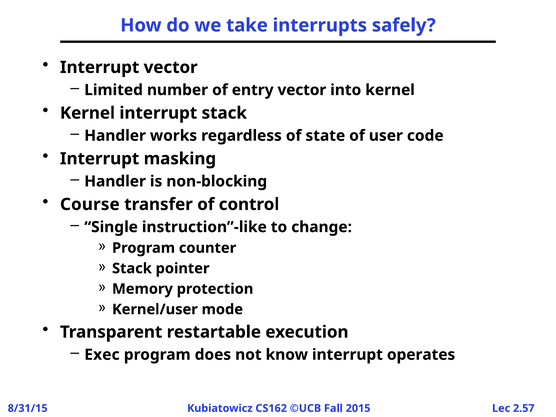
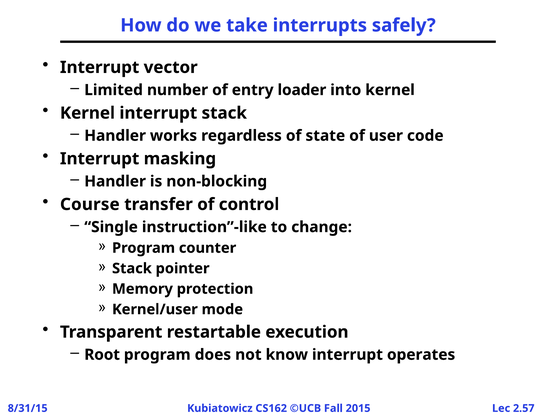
entry vector: vector -> loader
Exec: Exec -> Root
